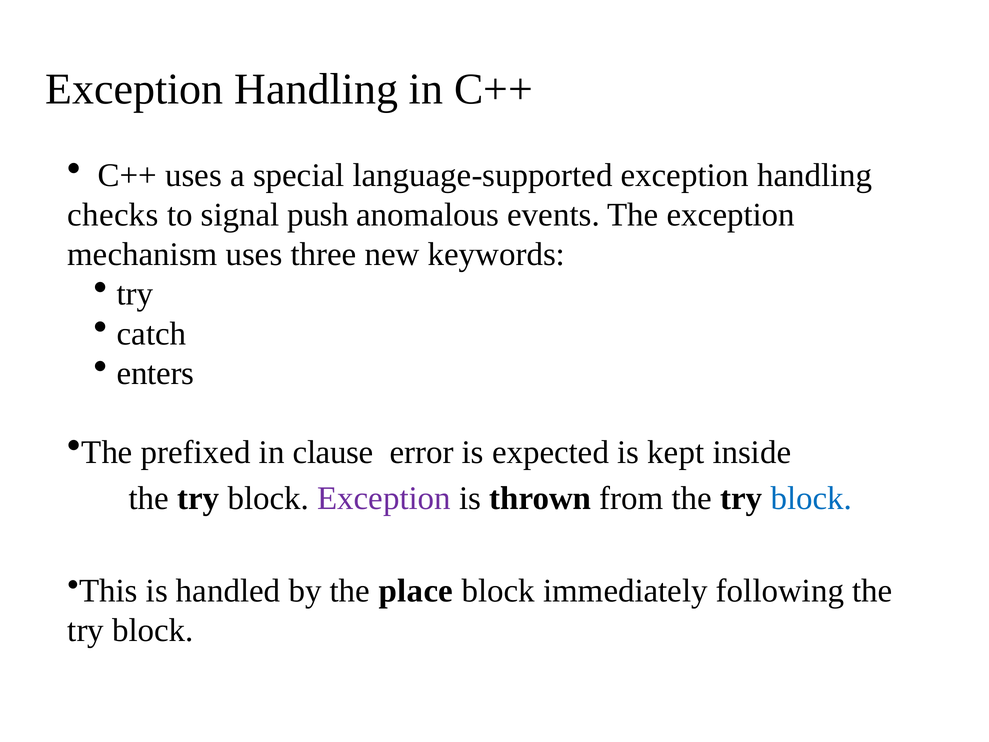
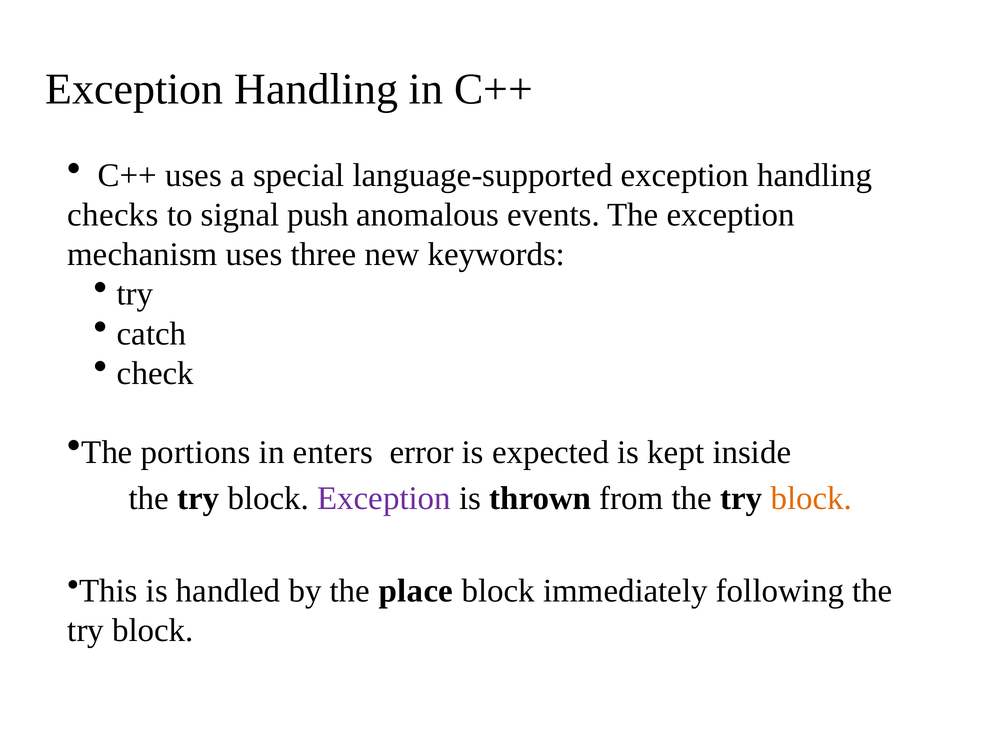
enters: enters -> check
prefixed: prefixed -> portions
clause: clause -> enters
block at (811, 498) colour: blue -> orange
